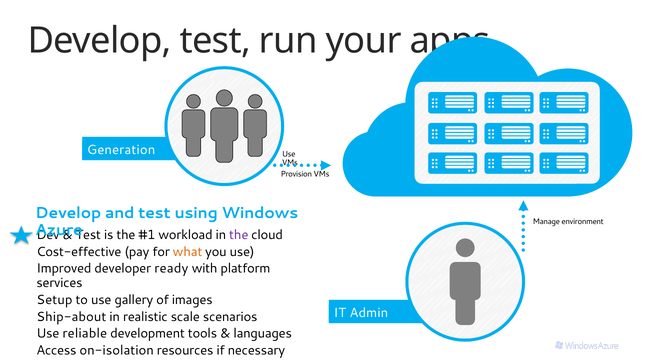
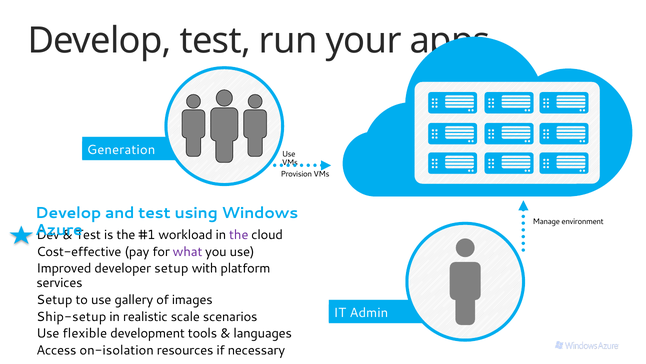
what colour: orange -> purple
developer ready: ready -> setup
Ship-about: Ship-about -> Ship-setup
reliable: reliable -> flexible
